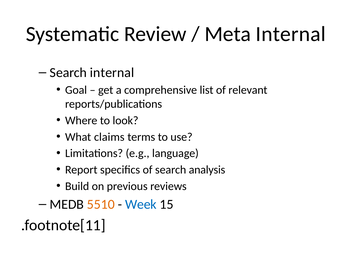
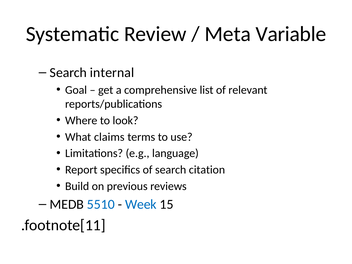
Meta Internal: Internal -> Variable
analysis: analysis -> citation
5510 colour: orange -> blue
